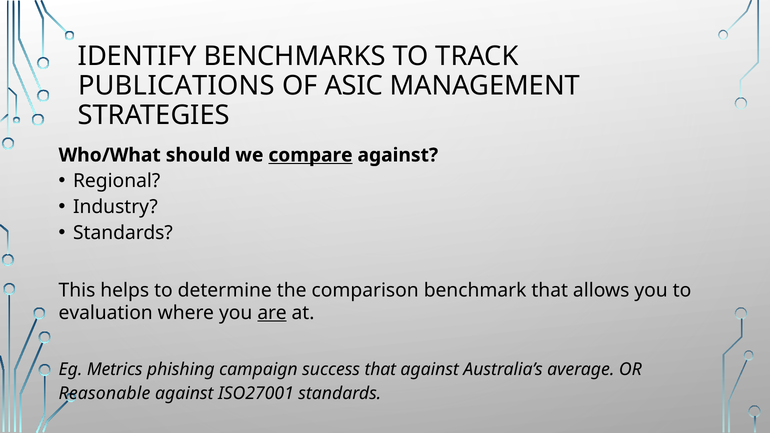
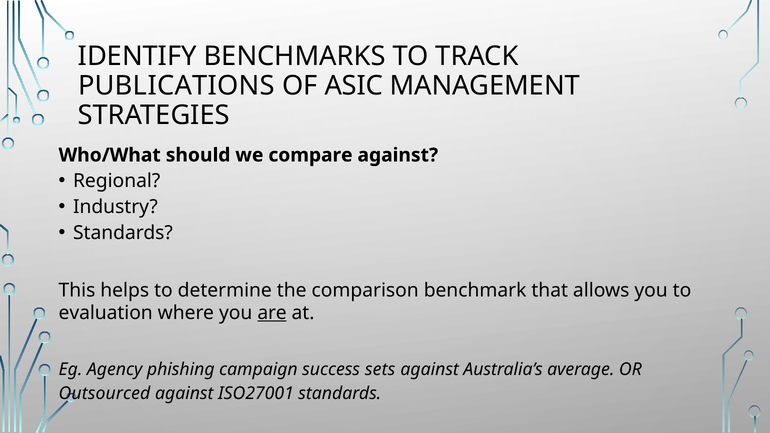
compare underline: present -> none
Metrics: Metrics -> Agency
success that: that -> sets
Reasonable: Reasonable -> Outsourced
